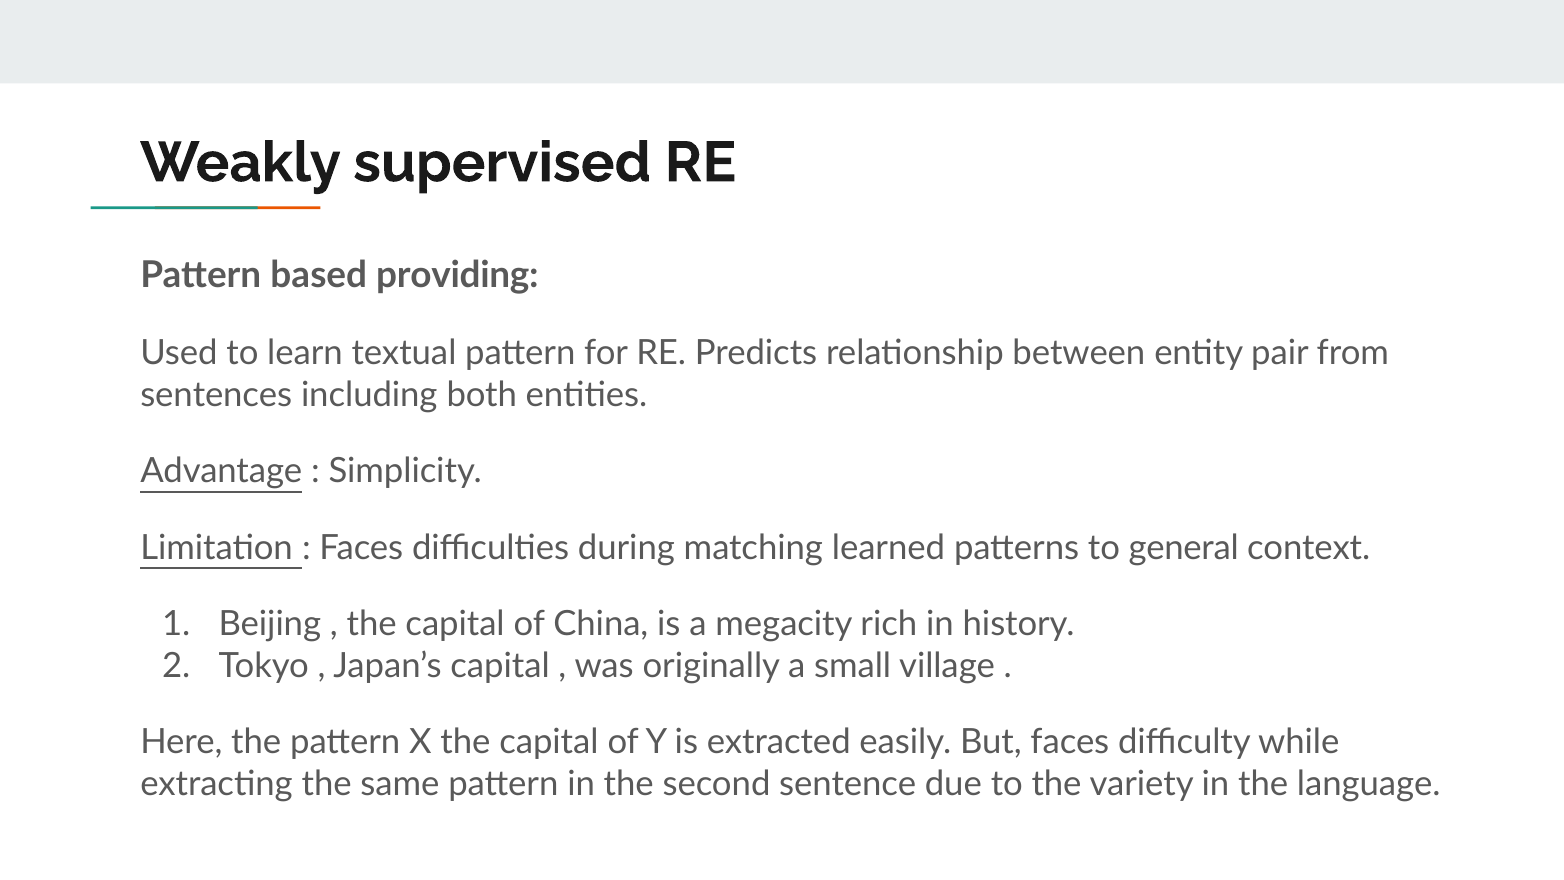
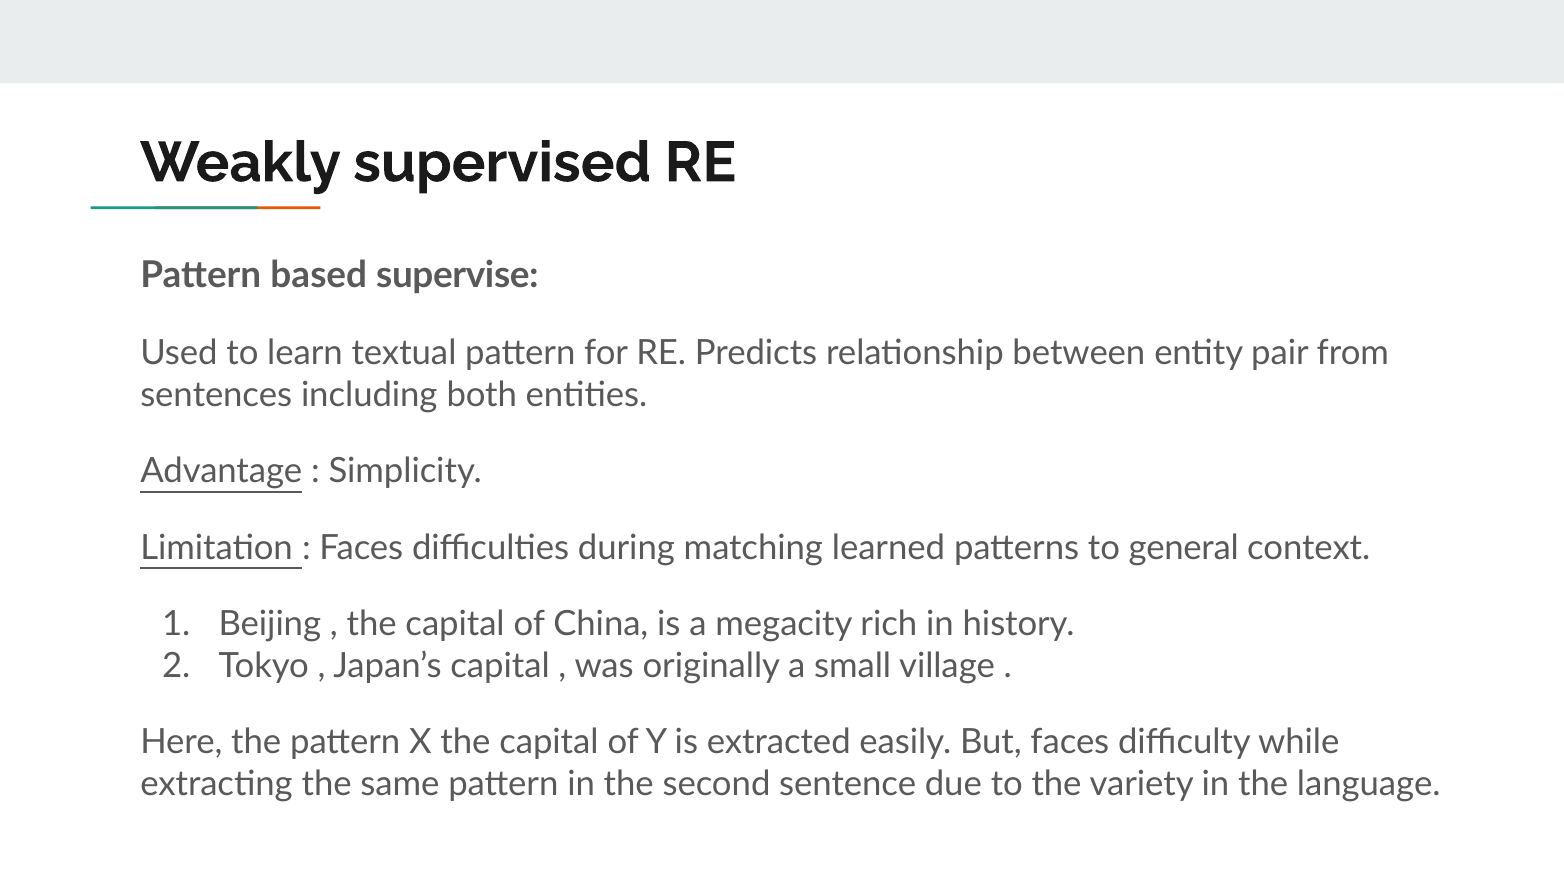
providing: providing -> supervise
